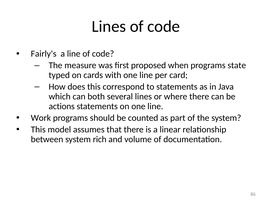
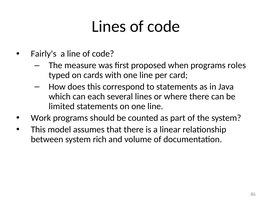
state: state -> roles
both: both -> each
actions: actions -> limited
